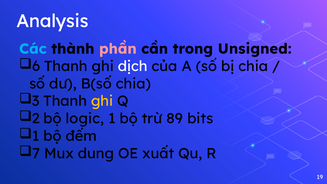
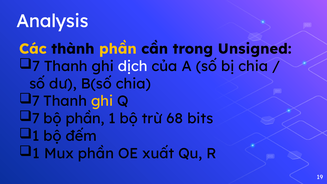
Các colour: light blue -> yellow
phần at (118, 49) colour: pink -> yellow
6 at (36, 66): 6 -> 7
3 at (36, 101): 3 -> 7
2 at (36, 119): 2 -> 7
bộ logic: logic -> phần
89: 89 -> 68
7 at (36, 154): 7 -> 1
Mux dung: dung -> phần
